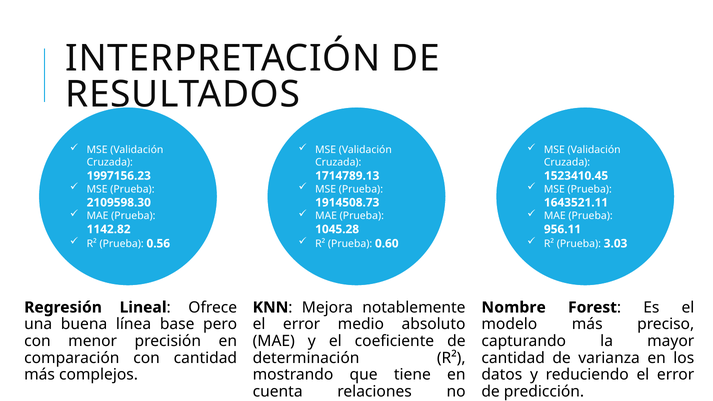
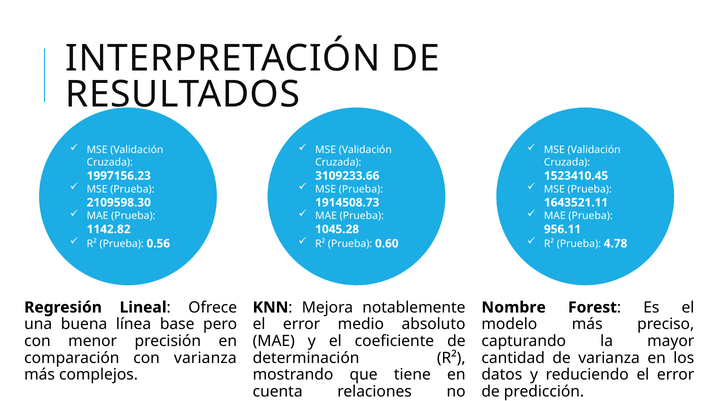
1714789.13: 1714789.13 -> 3109233.66
3.03: 3.03 -> 4.78
con cantidad: cantidad -> varianza
